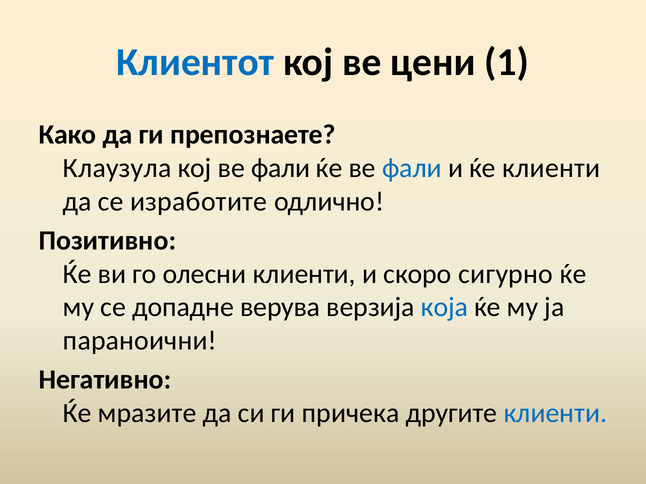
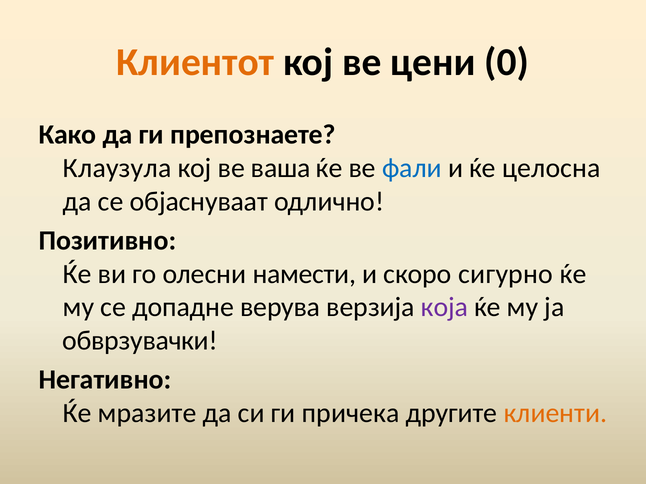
Клиентот colour: blue -> orange
1: 1 -> 0
кој ве фали: фали -> ваша
ќе клиенти: клиенти -> целосна
изработите: изработите -> објаснуваат
олесни клиенти: клиенти -> намести
која colour: blue -> purple
параноични: параноични -> обврзувачки
клиенти at (555, 414) colour: blue -> orange
